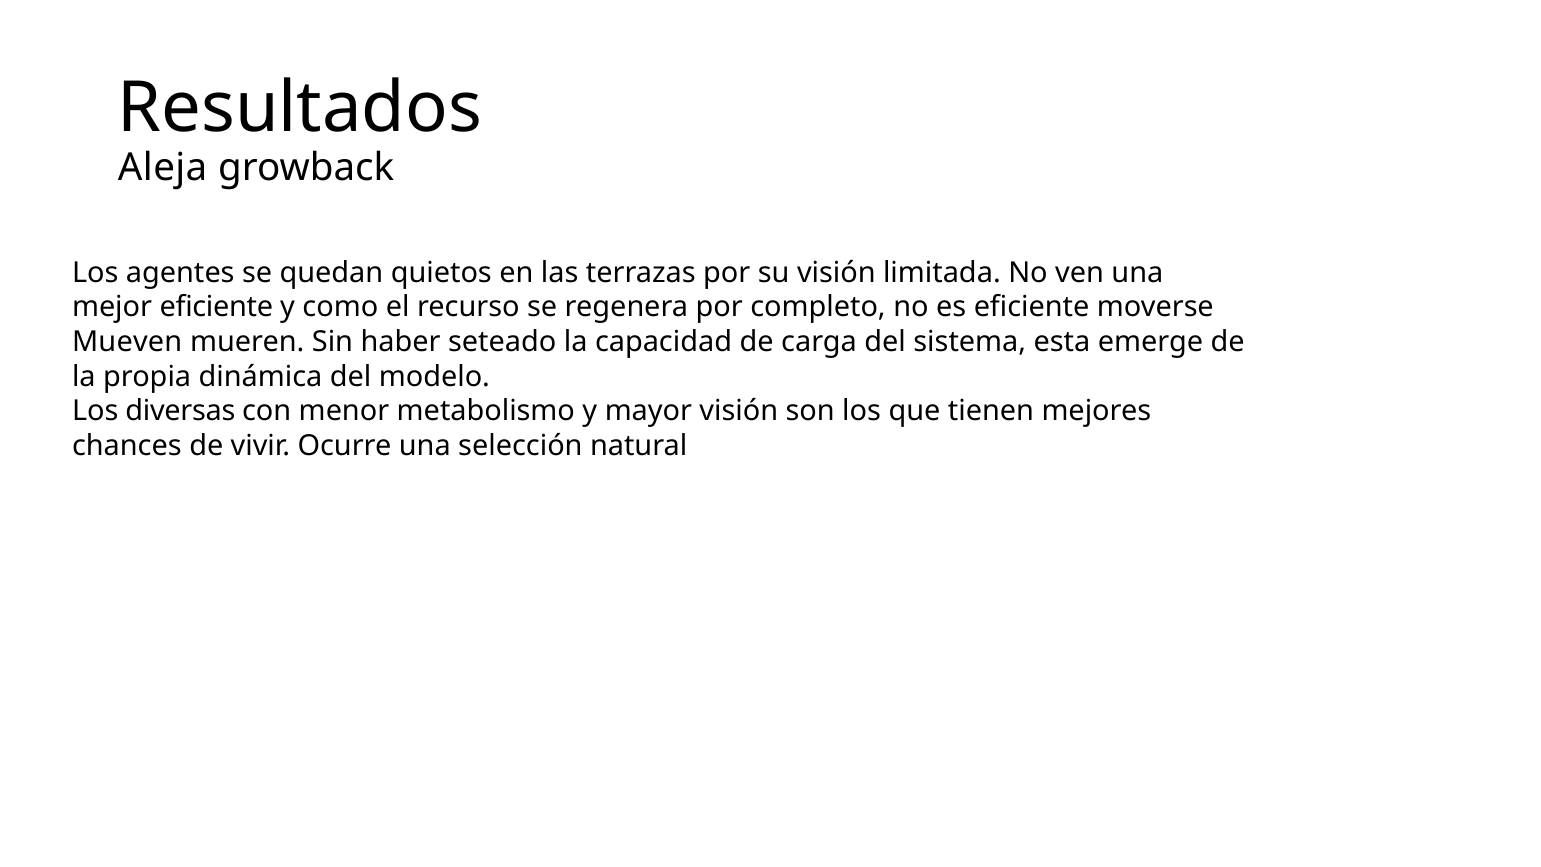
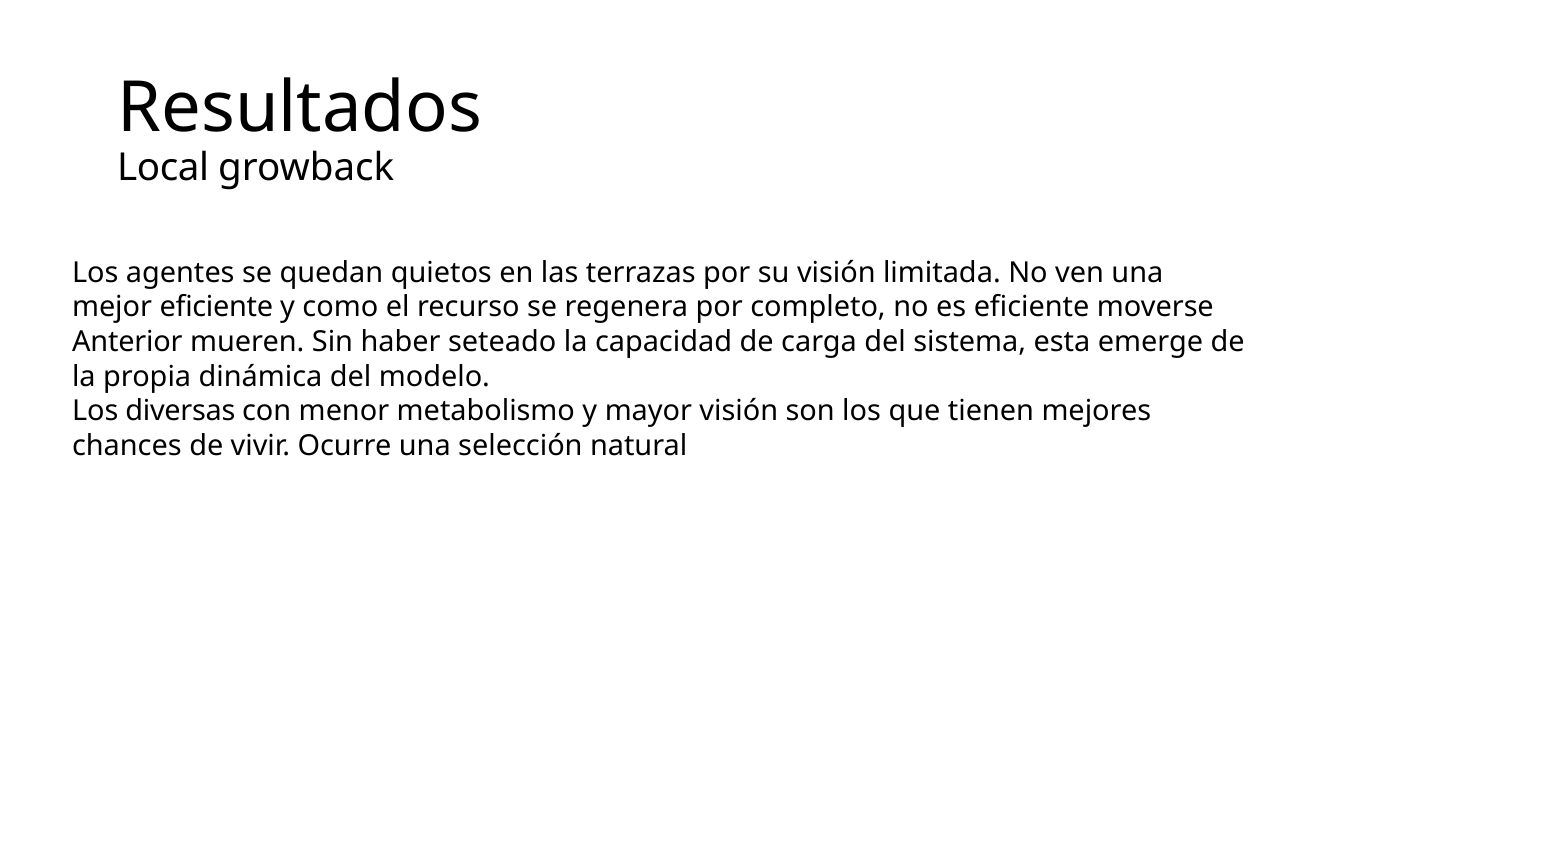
Aleja: Aleja -> Local
Mueven: Mueven -> Anterior
